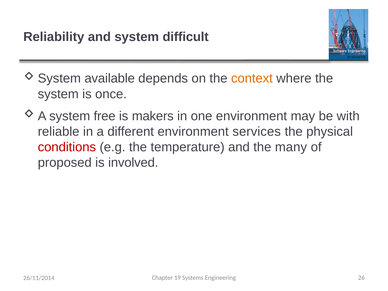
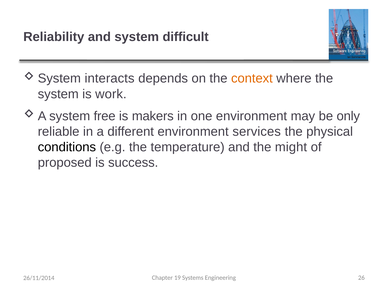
available: available -> interacts
once: once -> work
with: with -> only
conditions colour: red -> black
many: many -> might
involved: involved -> success
